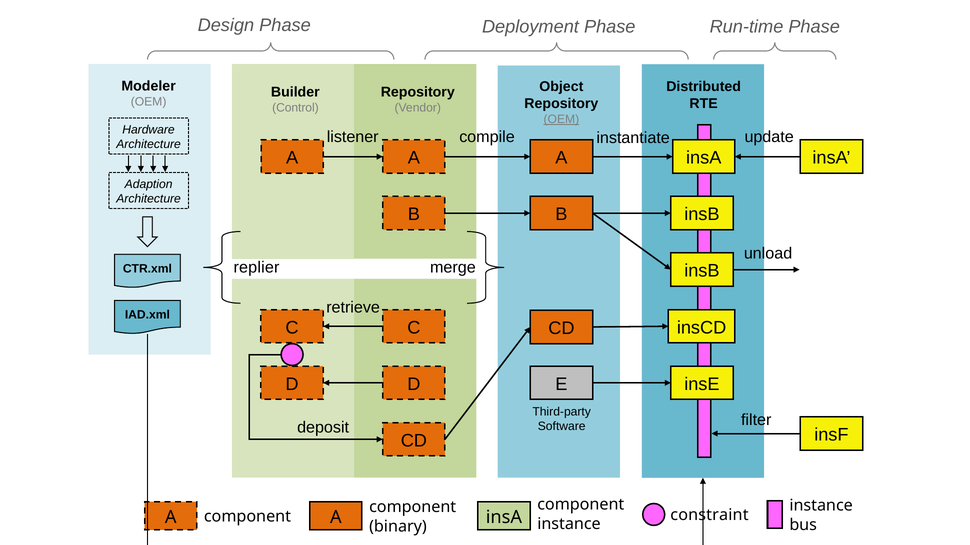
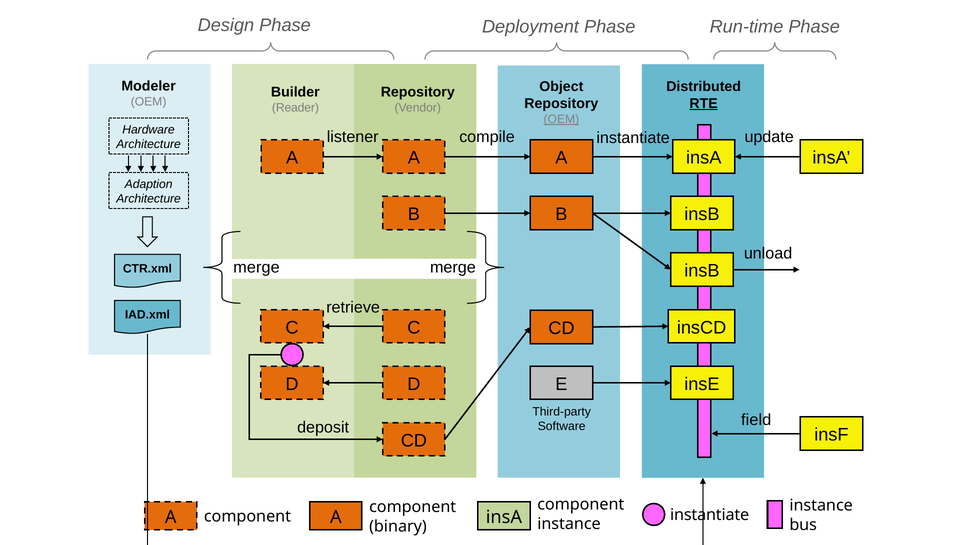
RTE underline: none -> present
Control: Control -> Reader
replier at (256, 268): replier -> merge
filter: filter -> field
constraint at (709, 515): constraint -> instantiate
